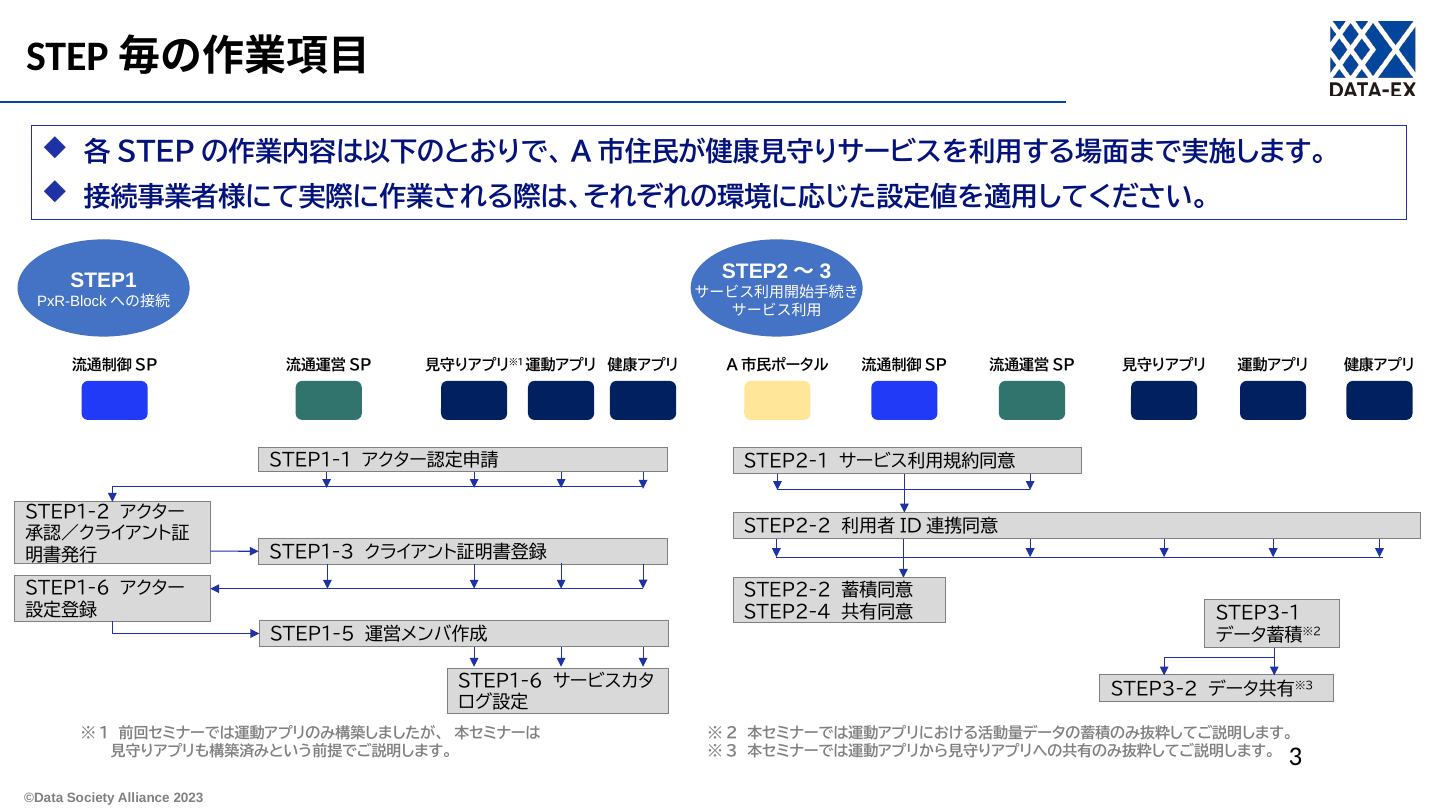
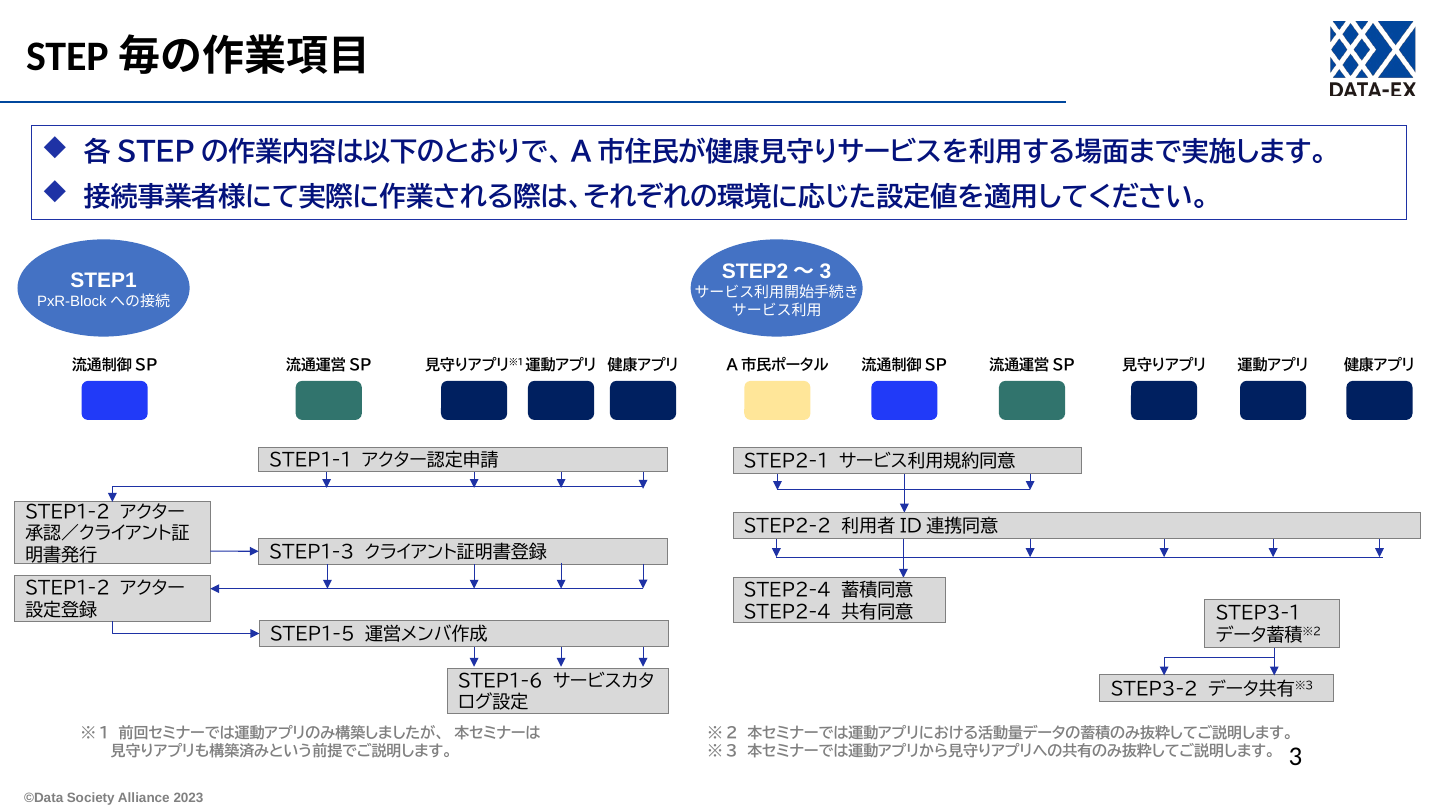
STEP1-6 at (68, 589): STEP1-6 -> STEP1-2
STEP2-2 at (787, 590): STEP2-2 -> STEP2-4
